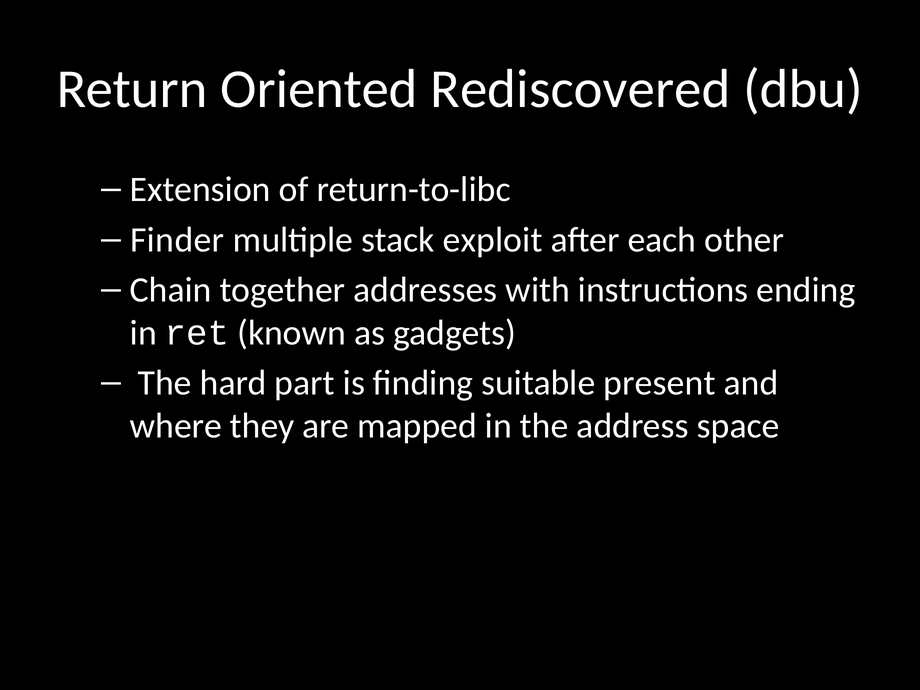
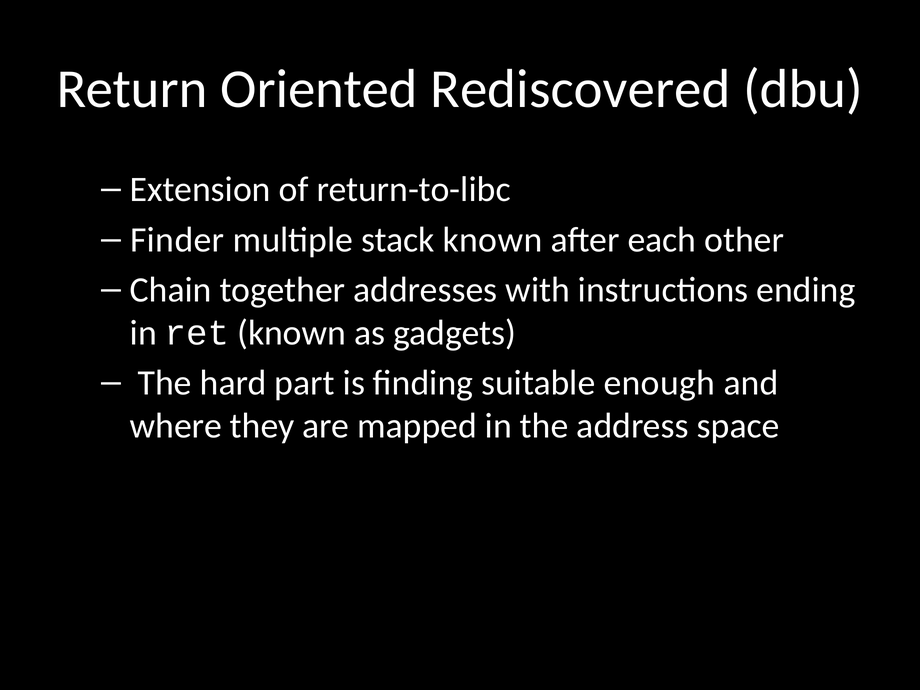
stack exploit: exploit -> known
present: present -> enough
